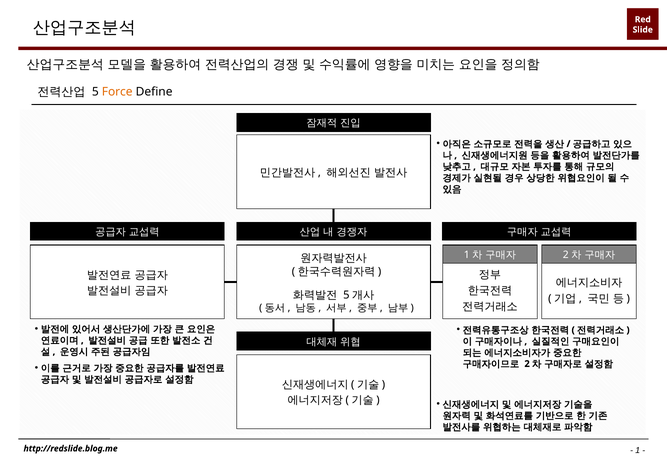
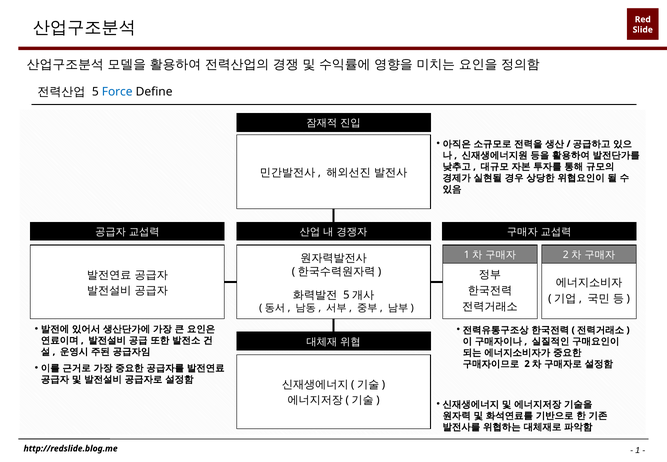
Force colour: orange -> blue
